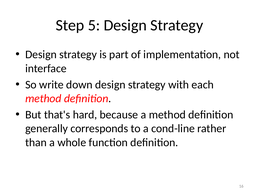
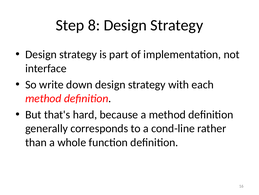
5: 5 -> 8
